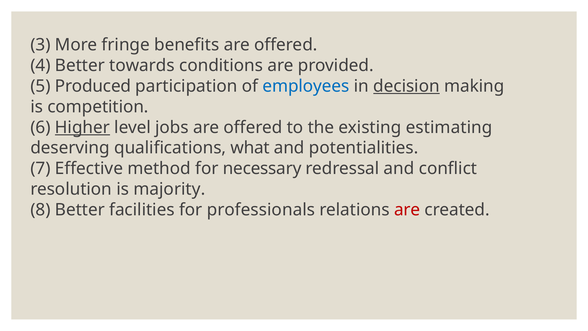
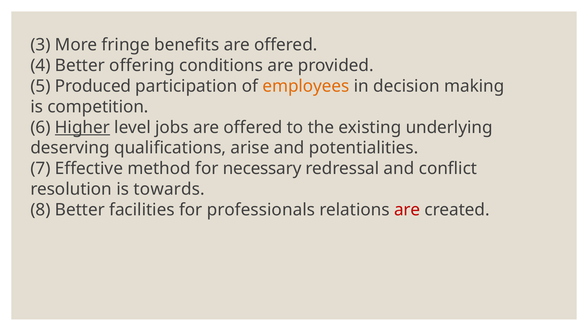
towards: towards -> offering
employees colour: blue -> orange
decision underline: present -> none
estimating: estimating -> underlying
what: what -> arise
majority: majority -> towards
